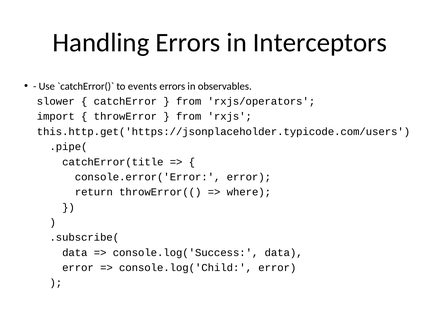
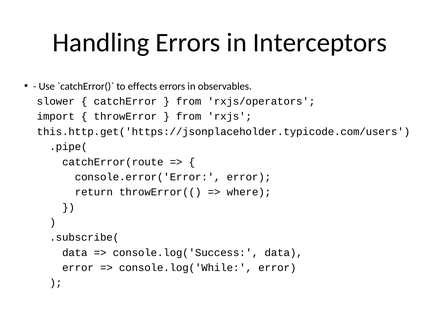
events: events -> effects
catchError(title: catchError(title -> catchError(route
console.log('Child: console.log('Child -> console.log('While
